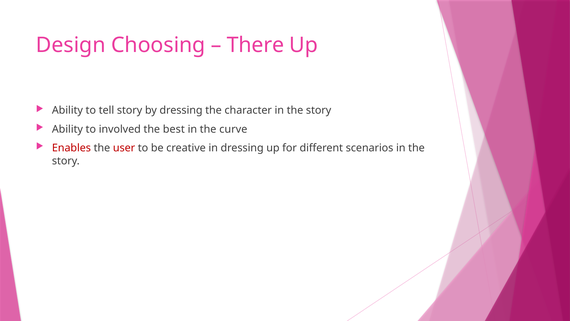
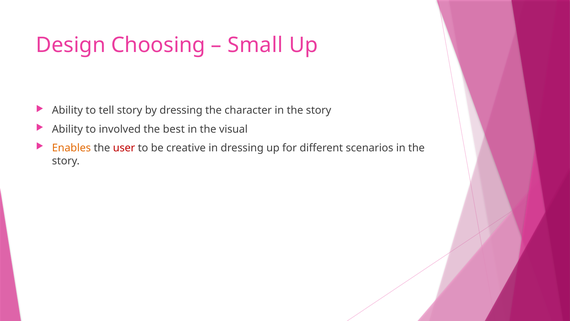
There: There -> Small
curve: curve -> visual
Enables colour: red -> orange
